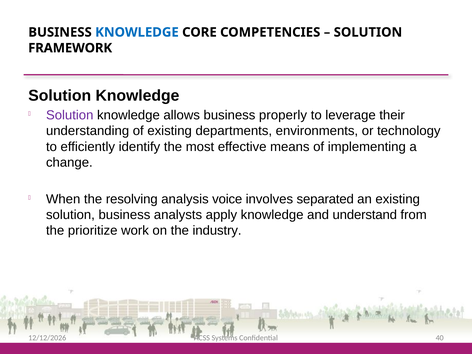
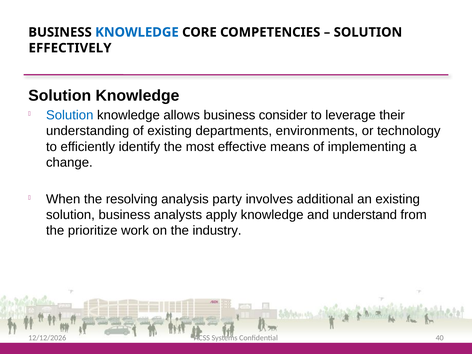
FRAMEWORK: FRAMEWORK -> EFFECTIVELY
Solution at (70, 115) colour: purple -> blue
properly: properly -> consider
voice: voice -> party
separated: separated -> additional
